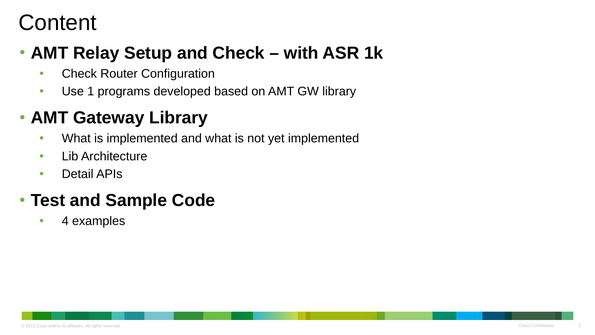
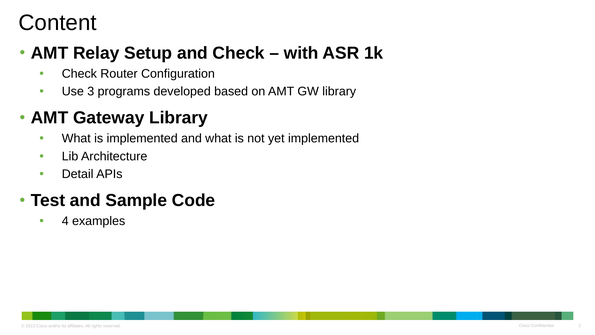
1: 1 -> 3
